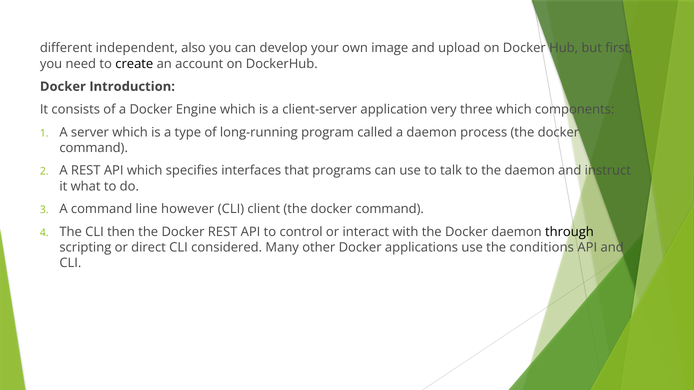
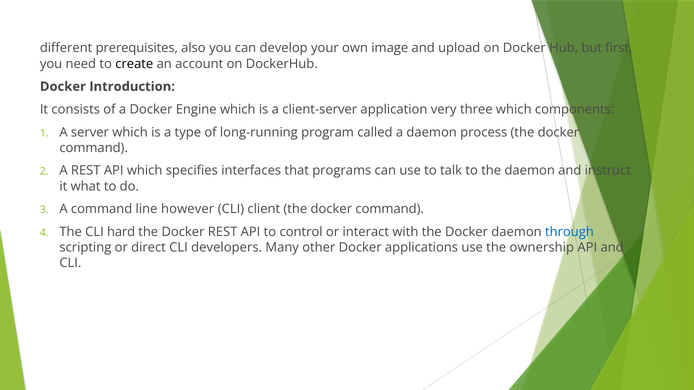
independent: independent -> prerequisites
then: then -> hard
through colour: black -> blue
considered: considered -> developers
conditions: conditions -> ownership
